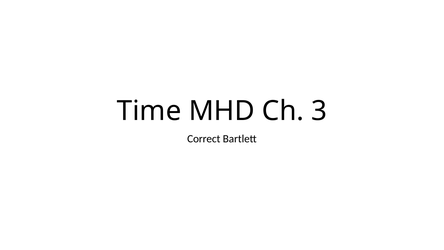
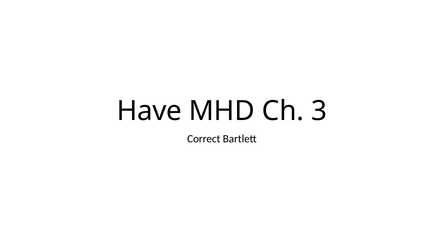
Time: Time -> Have
